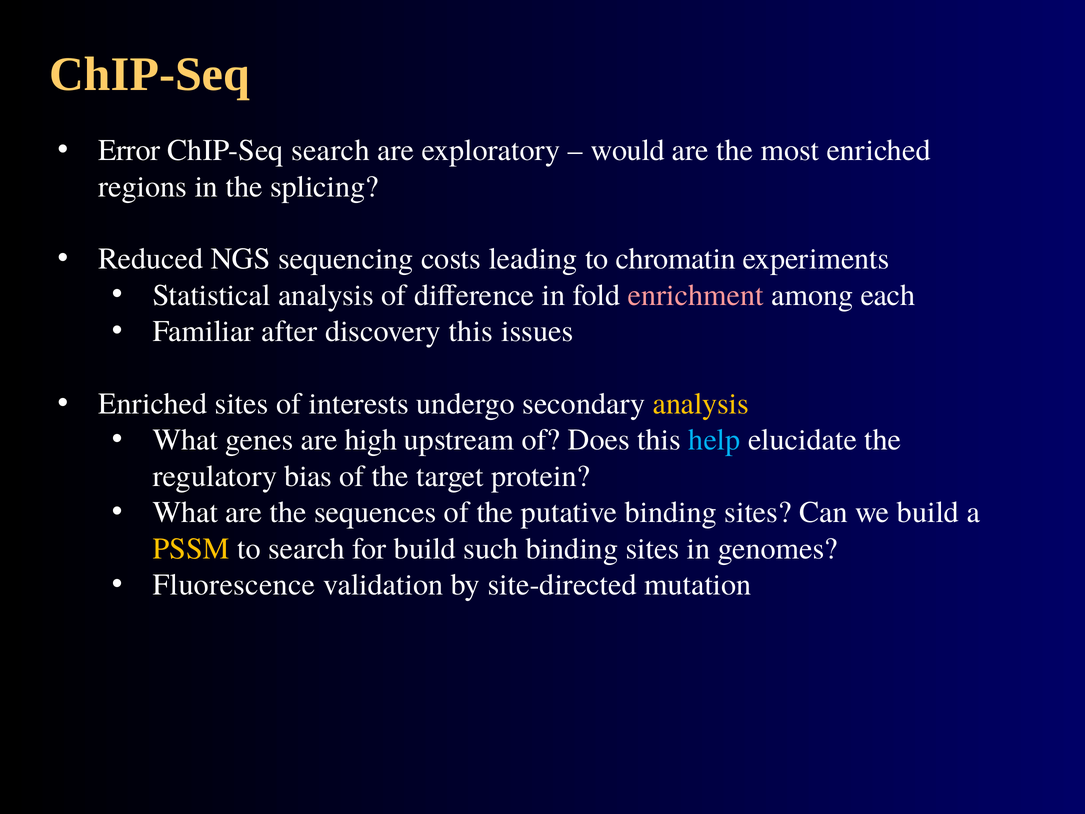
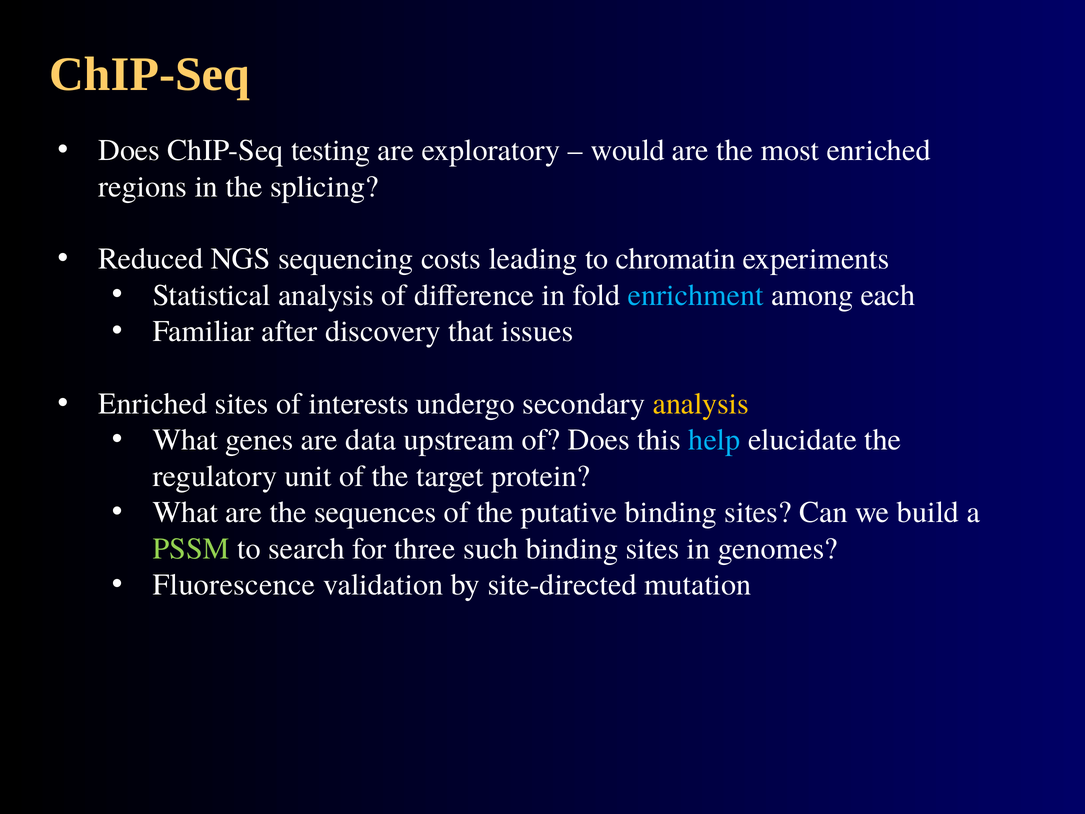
Error at (129, 150): Error -> Does
ChIP-Seq search: search -> testing
enrichment colour: pink -> light blue
discovery this: this -> that
high: high -> data
bias: bias -> unit
PSSM colour: yellow -> light green
for build: build -> three
